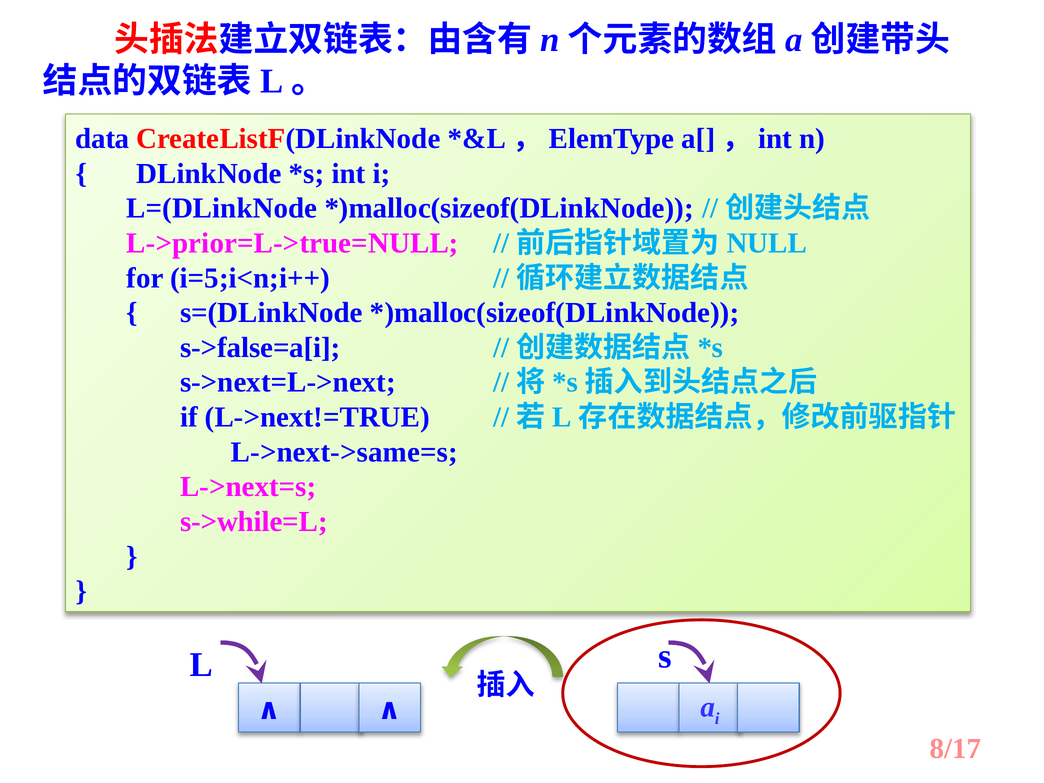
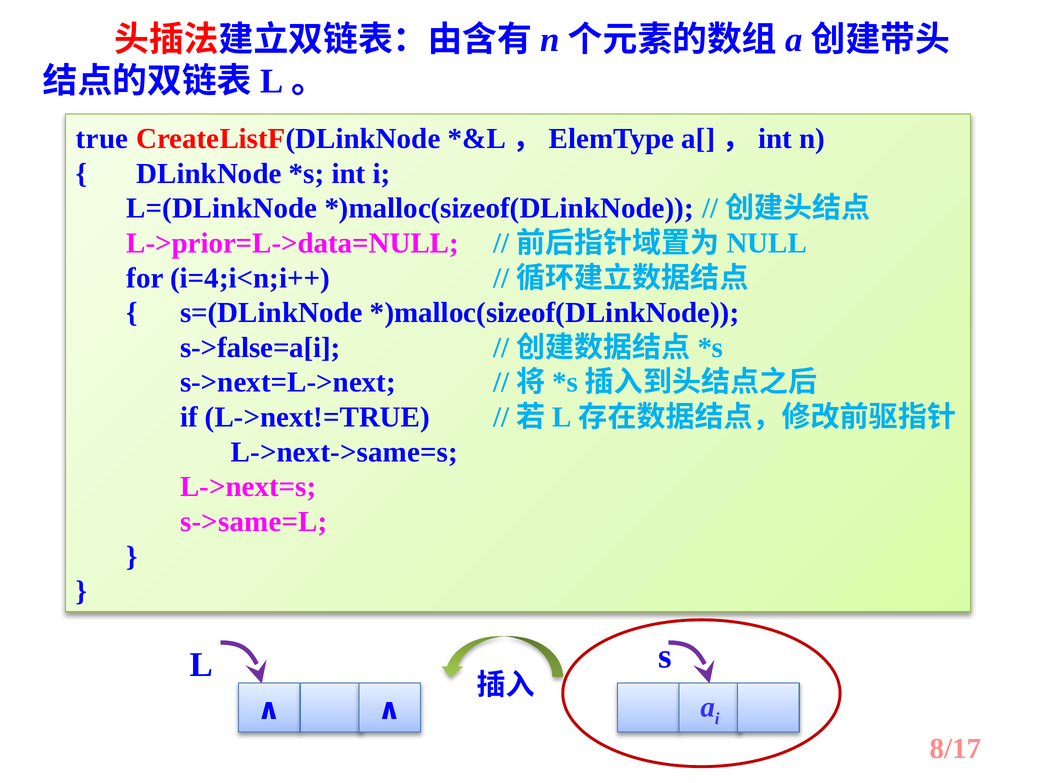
data: data -> true
L->prior=L->true=NULL: L->prior=L->true=NULL -> L->prior=L->data=NULL
i=5;i<n;i++: i=5;i<n;i++ -> i=4;i<n;i++
s->while=L: s->while=L -> s->same=L
